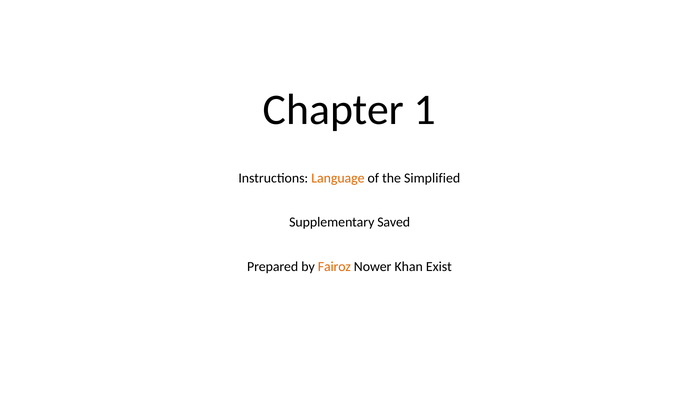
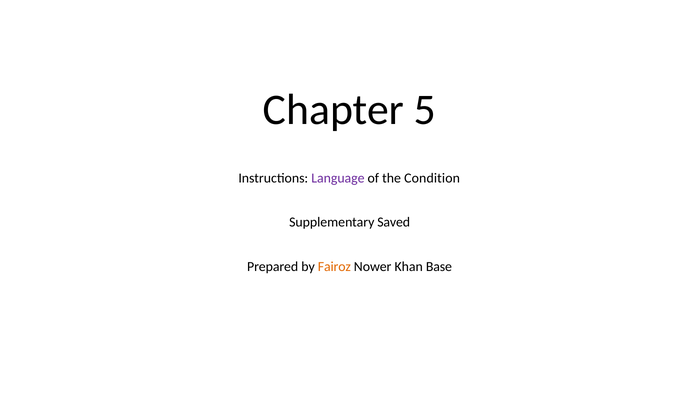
1: 1 -> 5
Language colour: orange -> purple
Simplified: Simplified -> Condition
Exist: Exist -> Base
